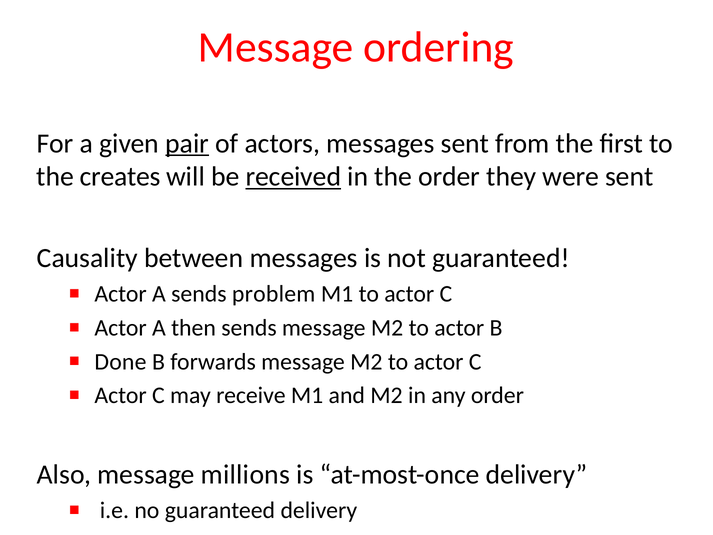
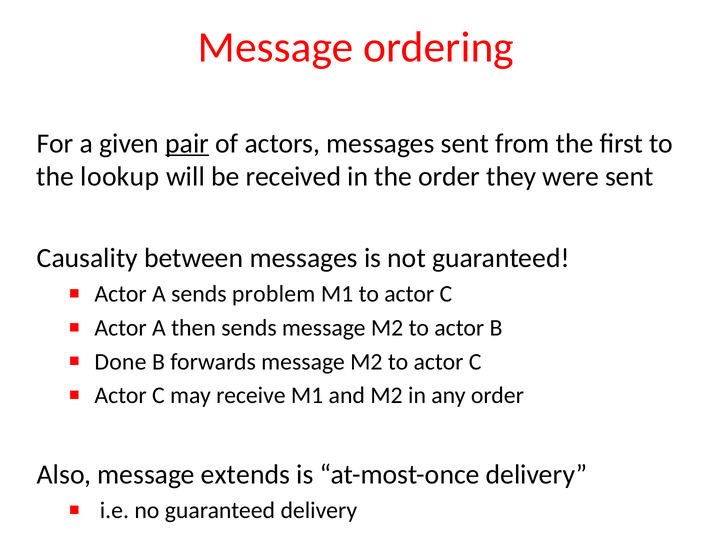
creates: creates -> lookup
received underline: present -> none
millions: millions -> extends
